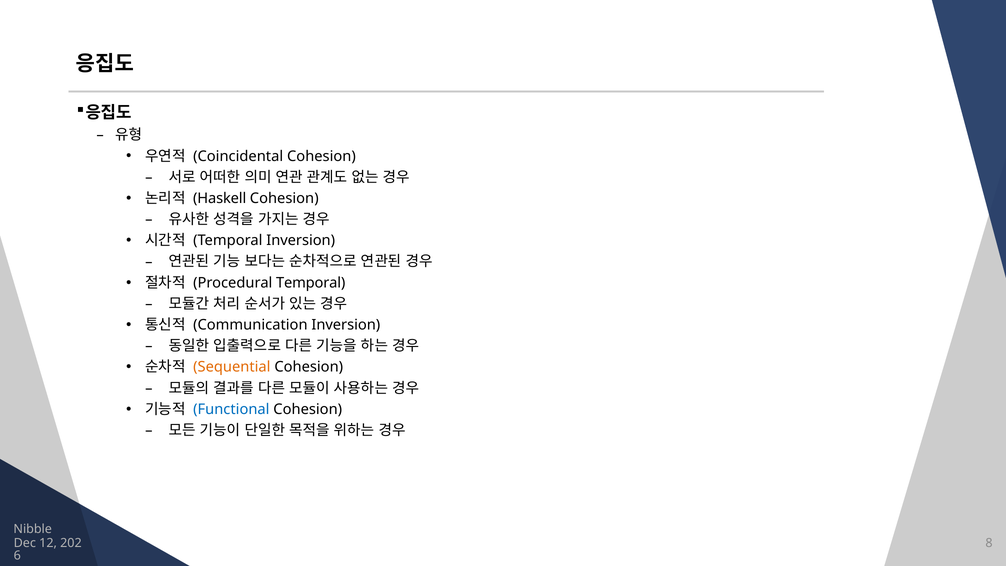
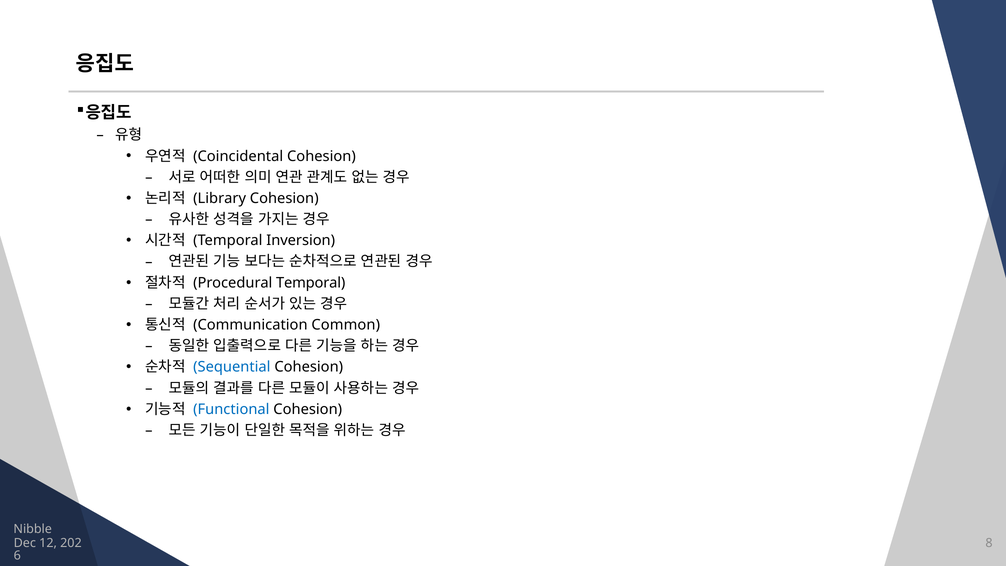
Haskell: Haskell -> Library
Communication Inversion: Inversion -> Common
Sequential colour: orange -> blue
